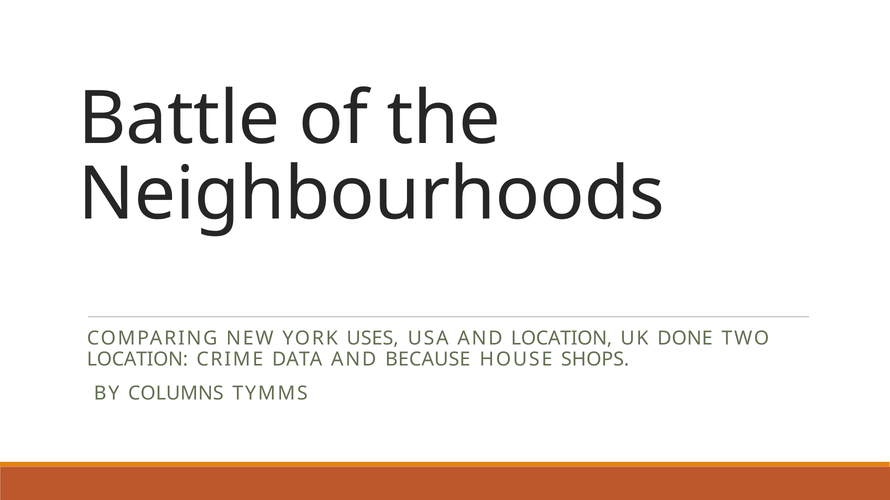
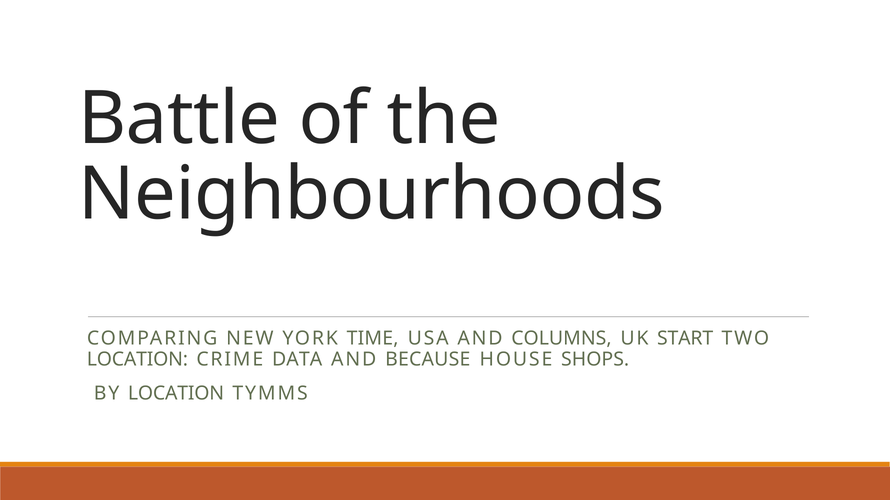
USES: USES -> TIME
AND LOCATION: LOCATION -> COLUMNS
DONE: DONE -> START
BY COLUMNS: COLUMNS -> LOCATION
